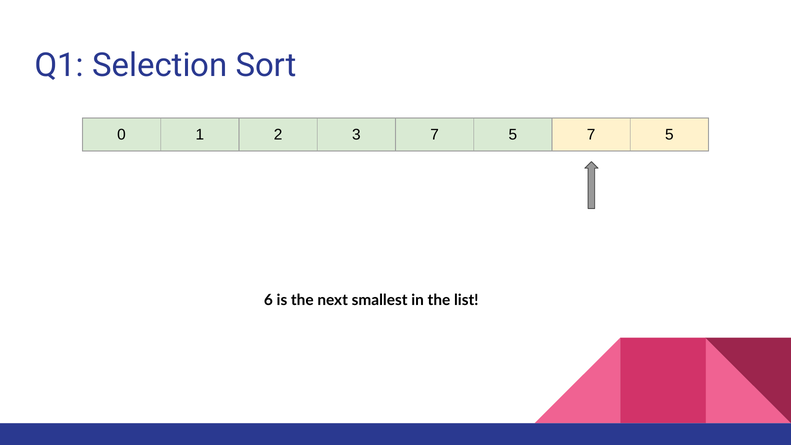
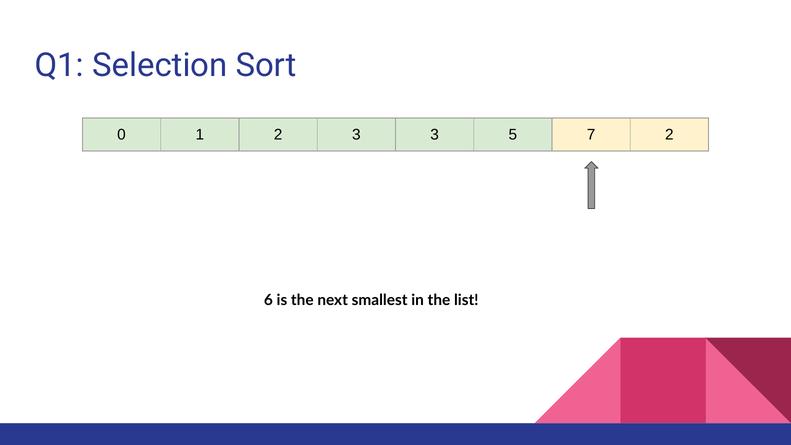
3 7: 7 -> 3
5 7 5: 5 -> 2
